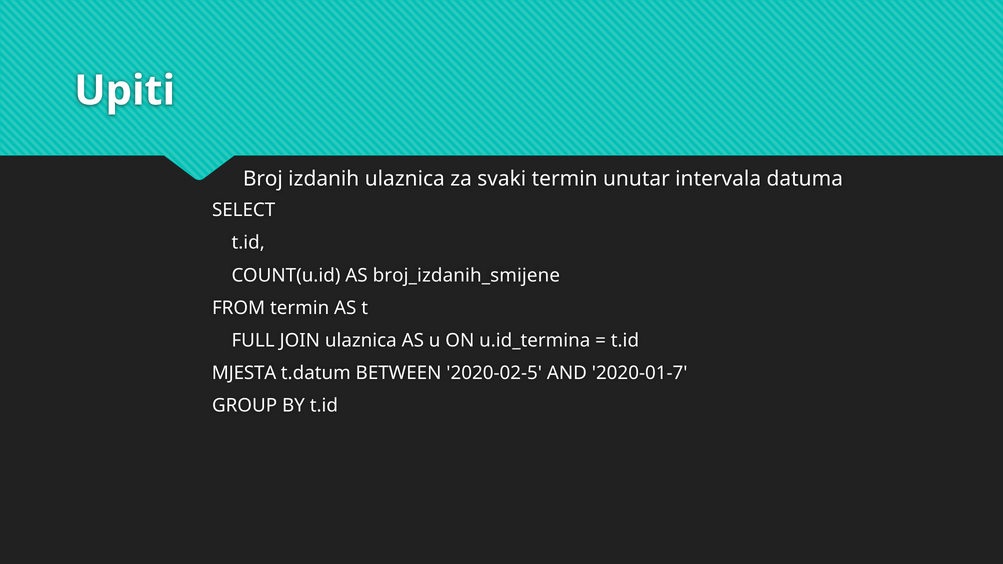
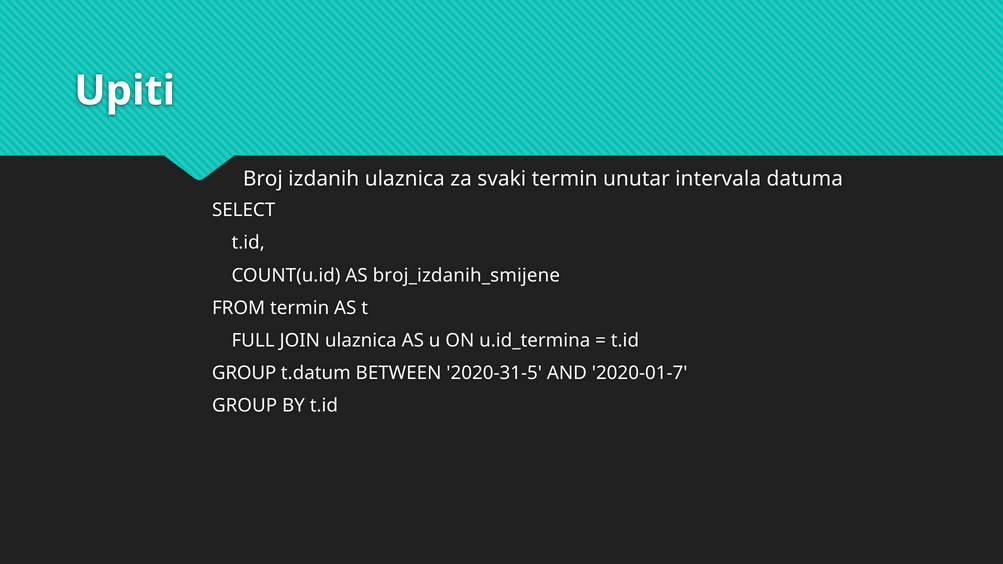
MJESTA at (244, 373): MJESTA -> GROUP
2020-02-5: 2020-02-5 -> 2020-31-5
